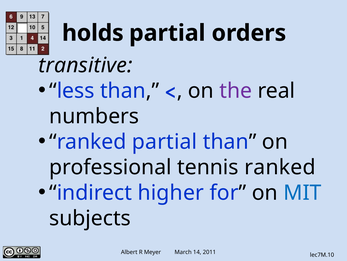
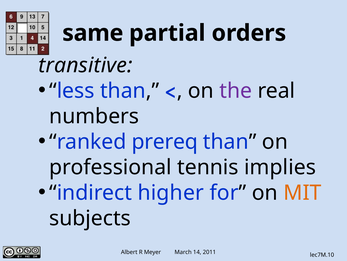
holds: holds -> same
ranked partial: partial -> prereq
tennis ranked: ranked -> implies
MIT colour: blue -> orange
